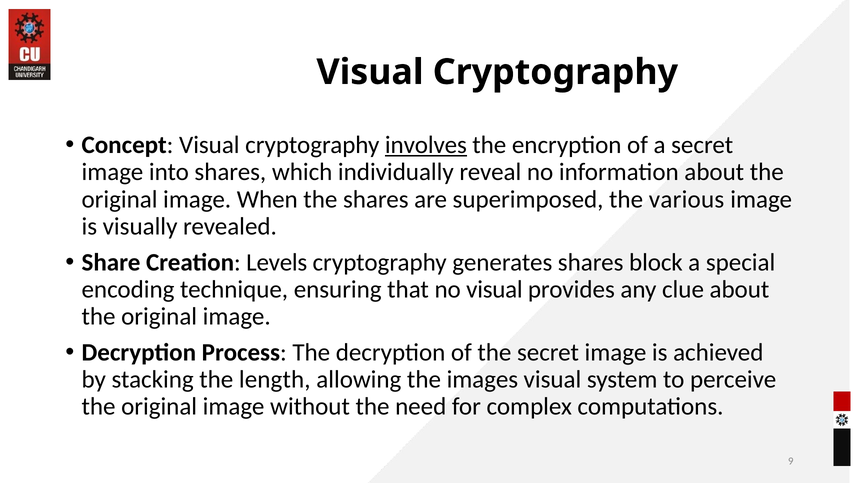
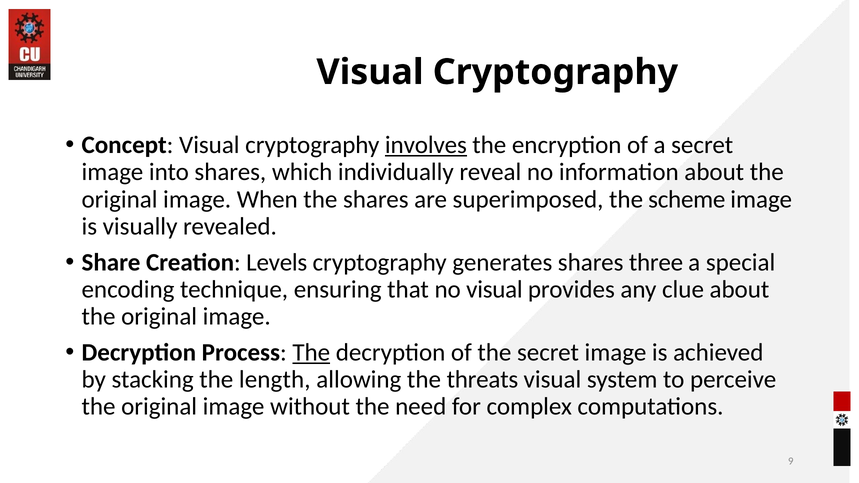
various: various -> scheme
block: block -> three
The at (311, 353) underline: none -> present
images: images -> threats
